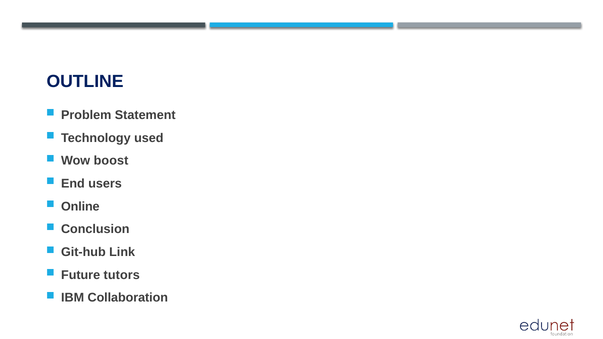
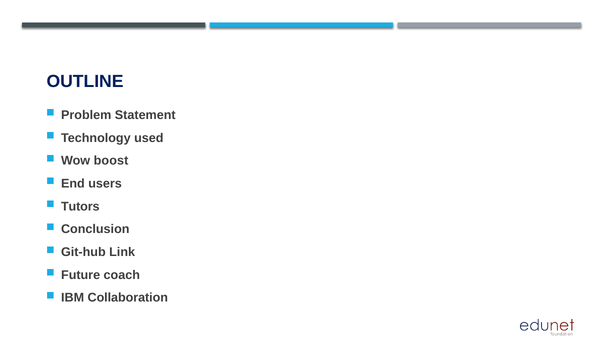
Online: Online -> Tutors
tutors: tutors -> coach
